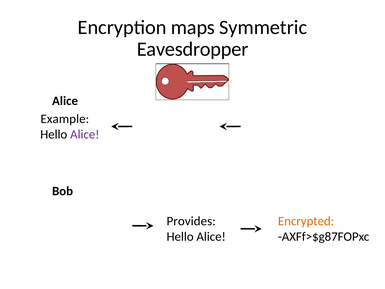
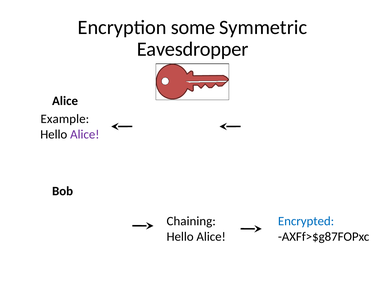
maps: maps -> some
Provides: Provides -> Chaining
Encrypted colour: orange -> blue
